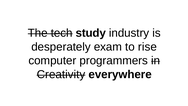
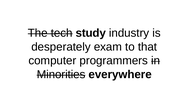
rise: rise -> that
Creativity: Creativity -> Minorities
